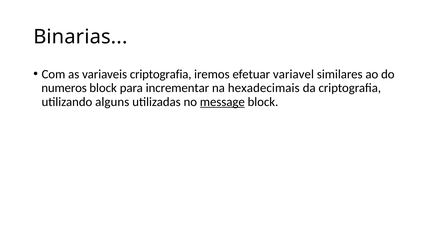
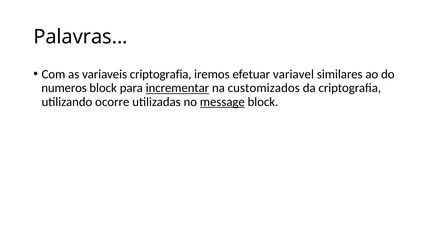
Binarias: Binarias -> Palavras
incrementar underline: none -> present
hexadecimais: hexadecimais -> customizados
alguns: alguns -> ocorre
